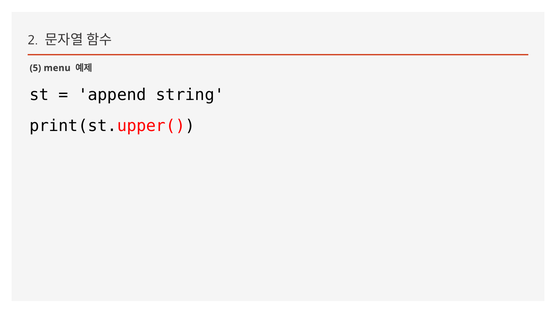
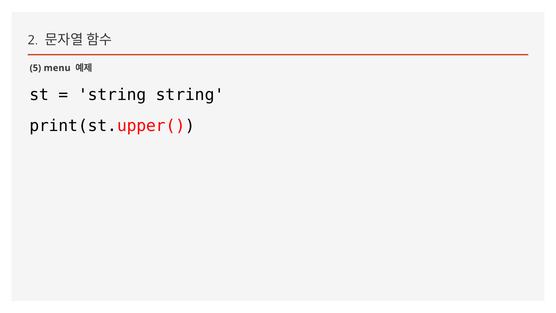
append at (112, 95): append -> string
